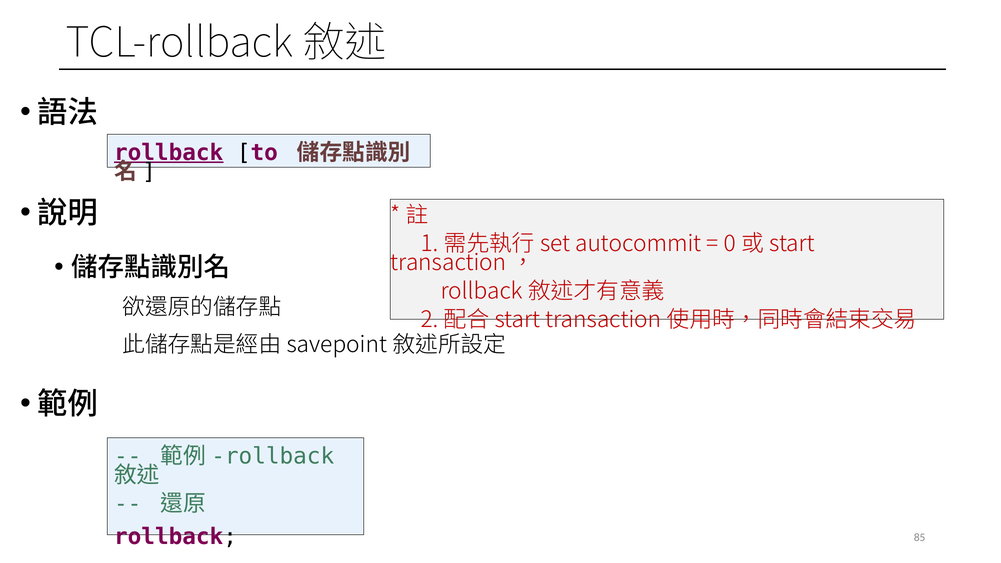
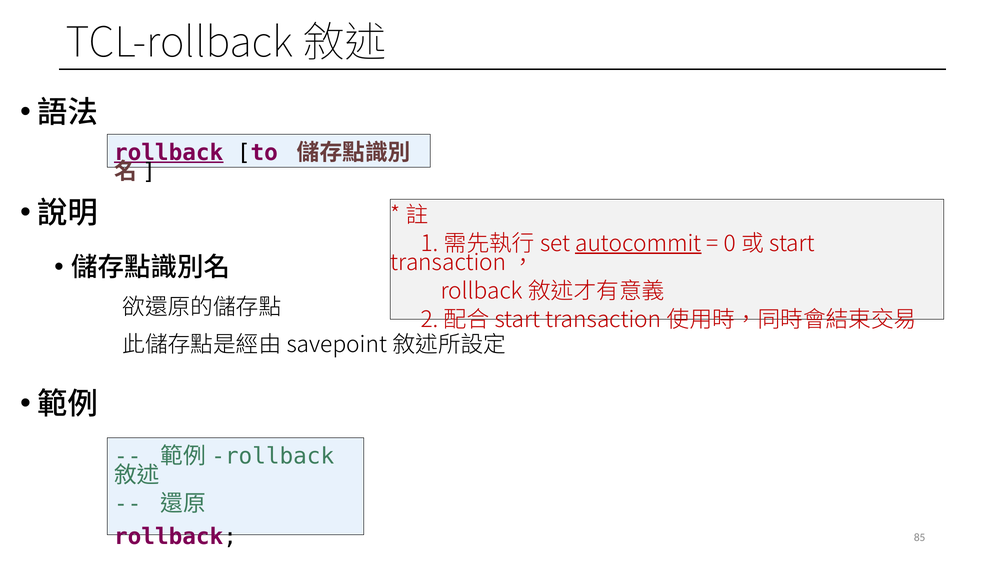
autocommit underline: none -> present
